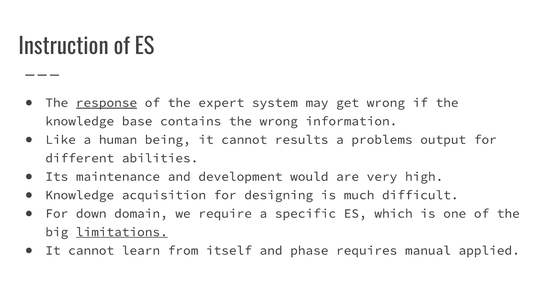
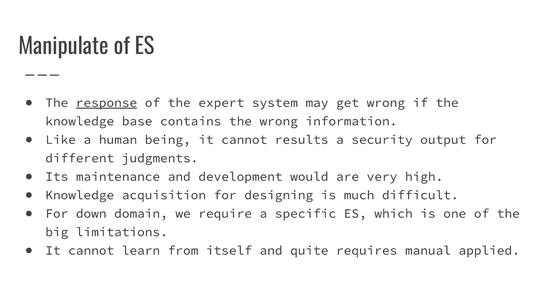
Instruction: Instruction -> Manipulate
problems: problems -> security
abilities: abilities -> judgments
limitations underline: present -> none
phase: phase -> quite
